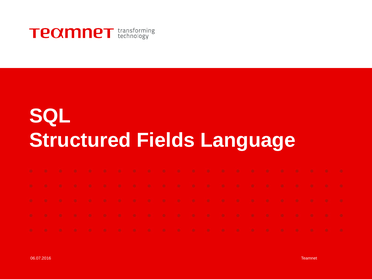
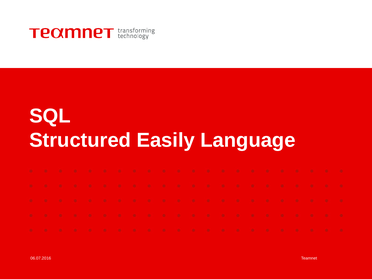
Fields: Fields -> Easily
